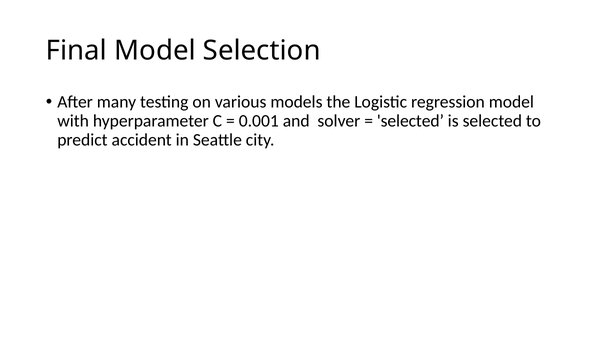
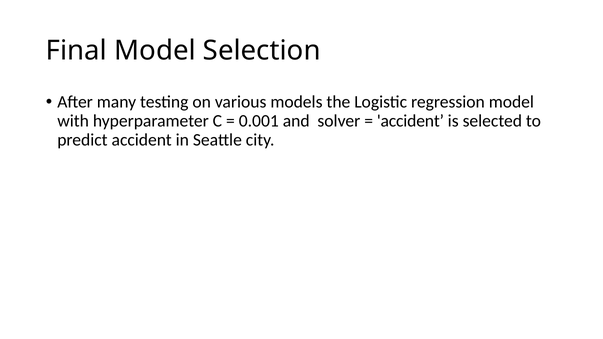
selected at (410, 121): selected -> accident
